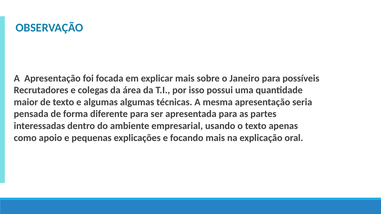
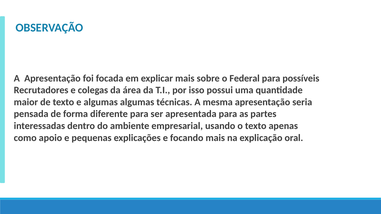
Janeiro: Janeiro -> Federal
